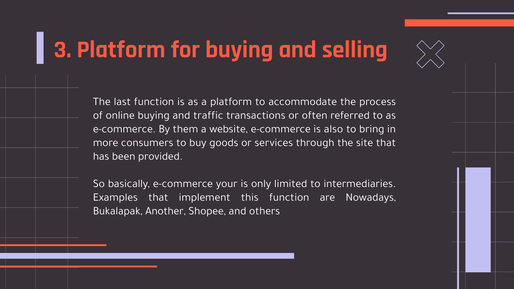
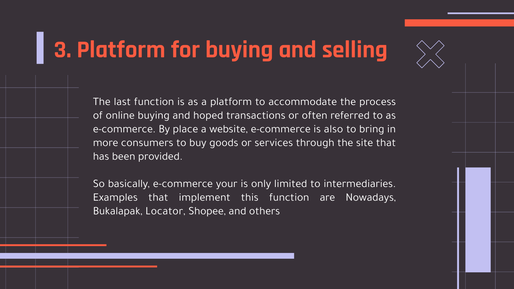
traffic: traffic -> hoped
them: them -> place
Another: Another -> Locator
